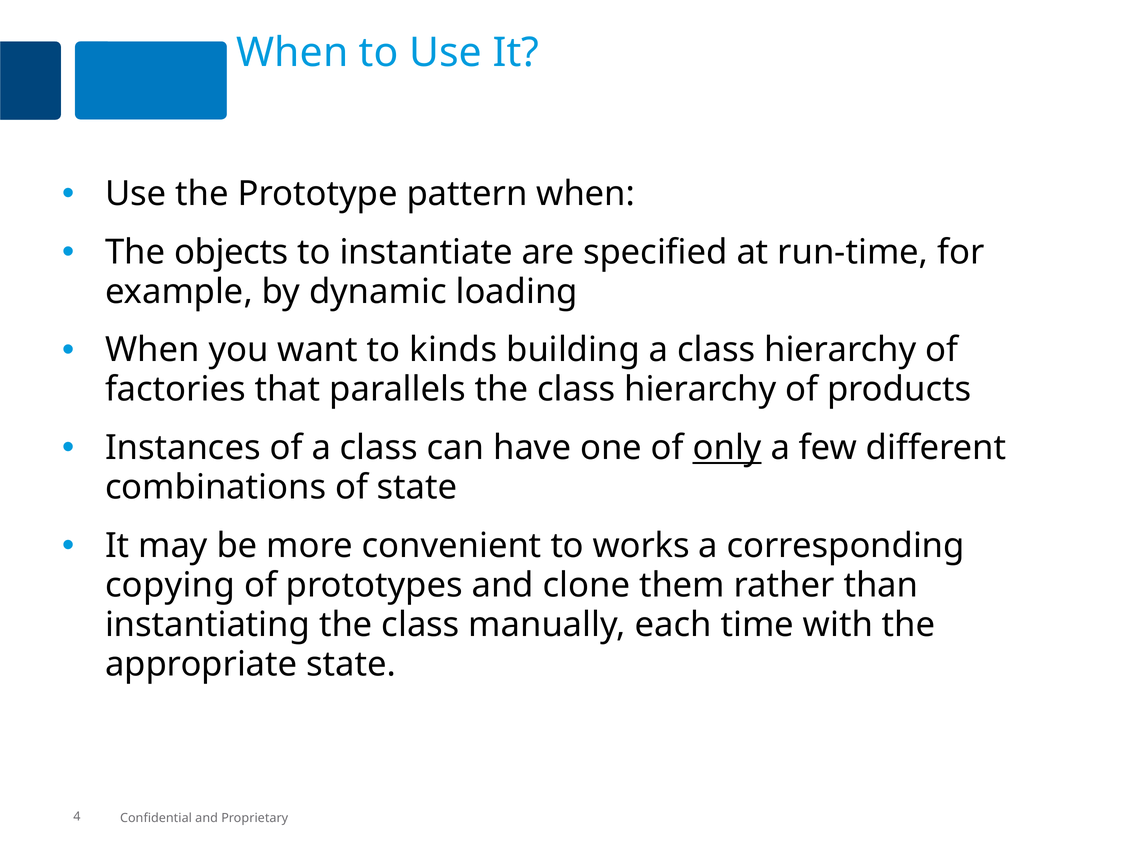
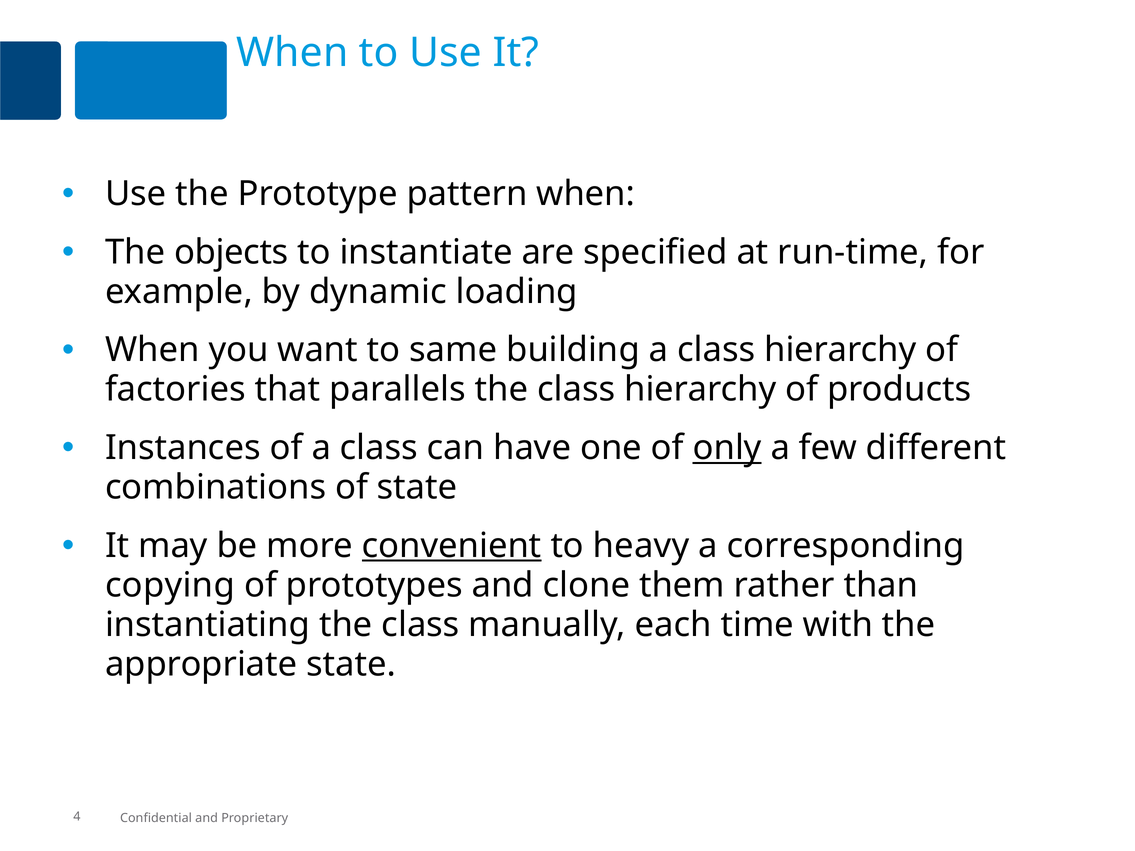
kinds: kinds -> same
convenient underline: none -> present
works: works -> heavy
